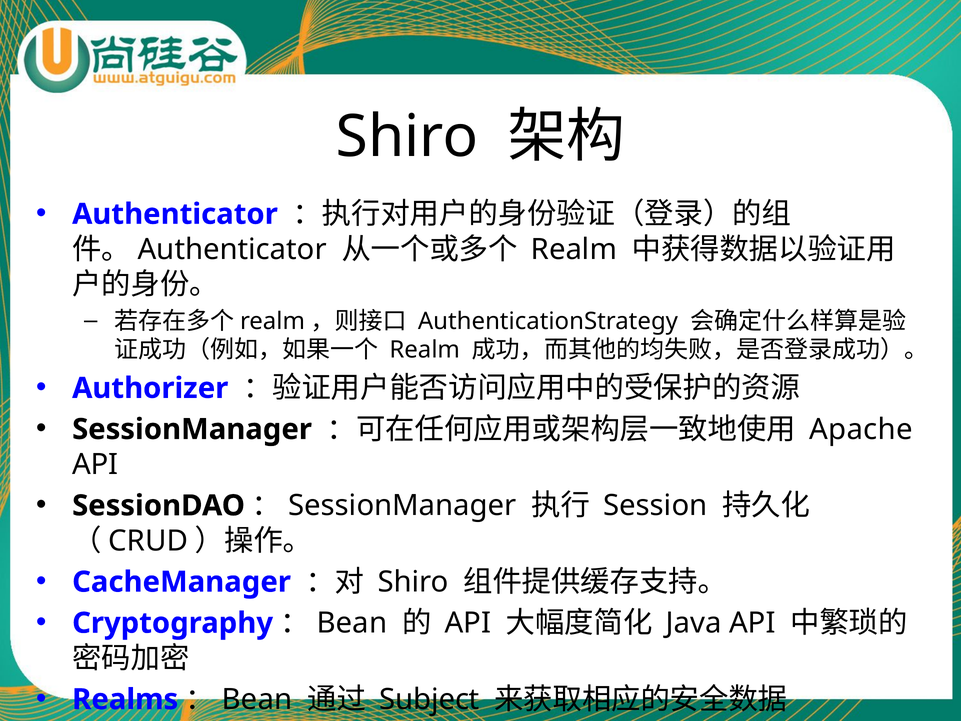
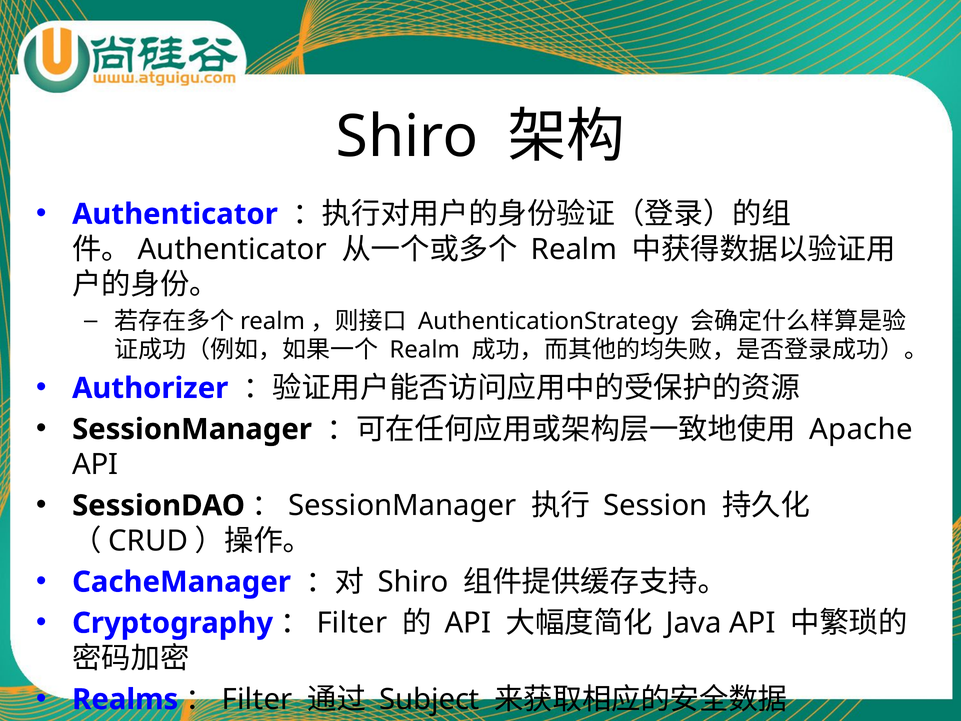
Bean at (352, 623): Bean -> Filter
Bean at (257, 699): Bean -> Filter
